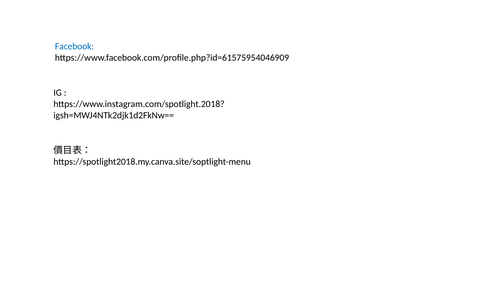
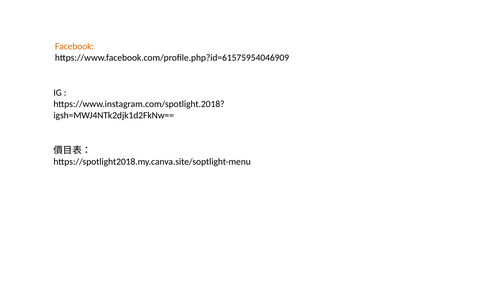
Facebook colour: blue -> orange
